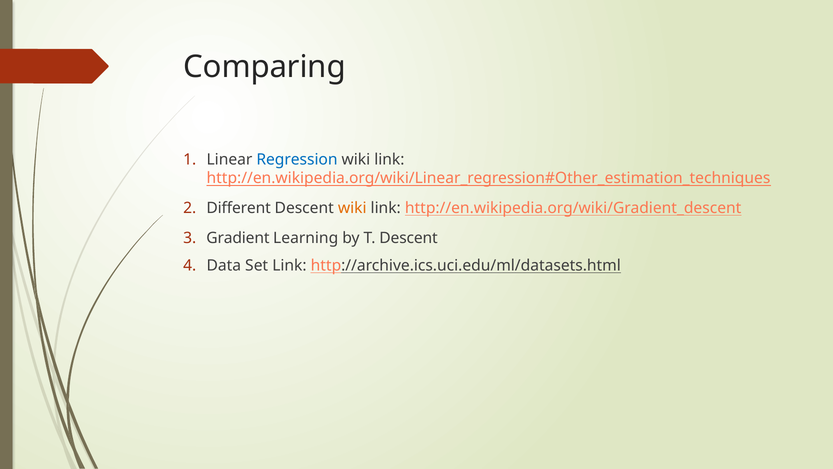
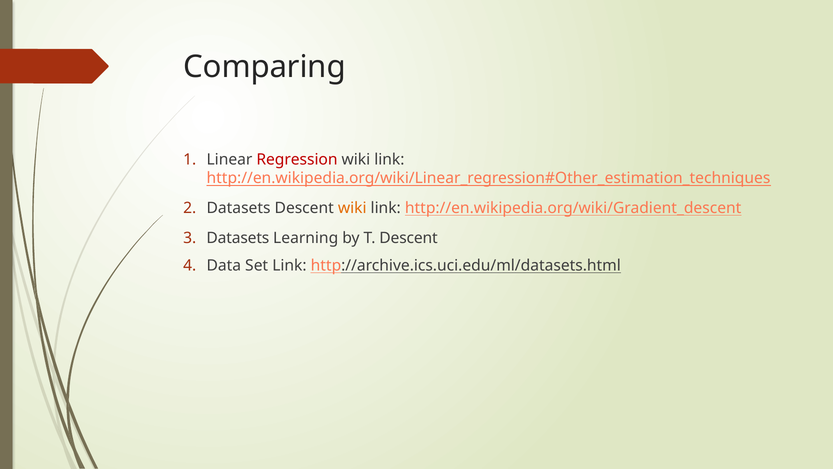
Regression colour: blue -> red
Different at (239, 208): Different -> Datasets
Gradient at (238, 238): Gradient -> Datasets
